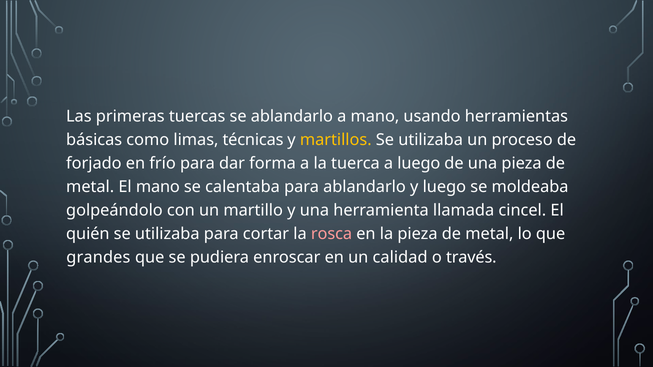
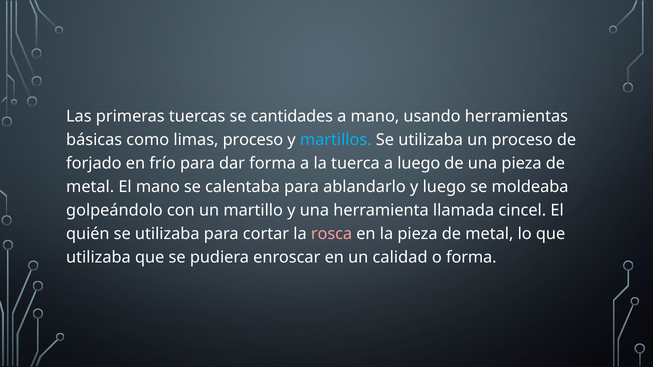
se ablandarlo: ablandarlo -> cantidades
limas técnicas: técnicas -> proceso
martillos colour: yellow -> light blue
grandes at (98, 257): grandes -> utilizaba
o través: través -> forma
